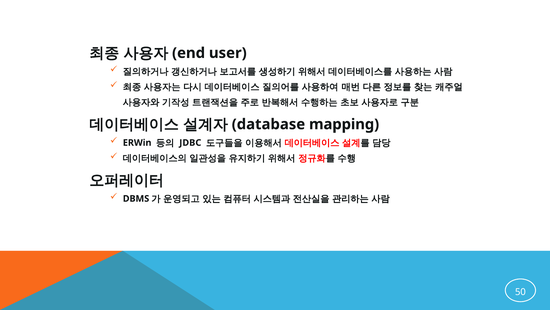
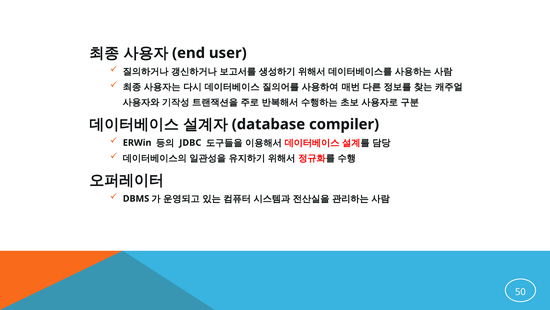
mapping: mapping -> compiler
